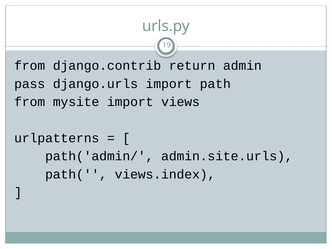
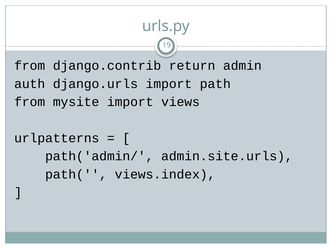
pass: pass -> auth
